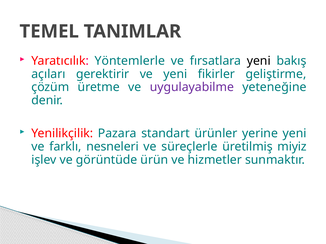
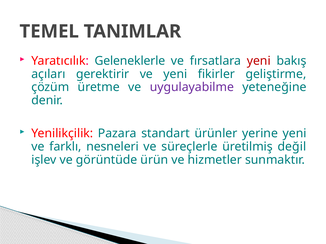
Yöntemlerle: Yöntemlerle -> Geleneklerle
yeni at (259, 61) colour: black -> red
miyiz: miyiz -> değil
